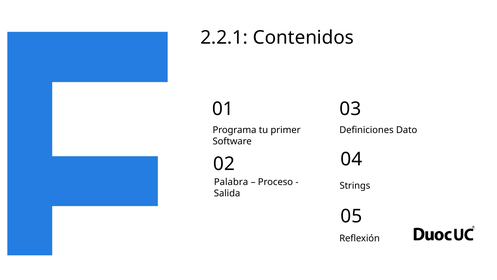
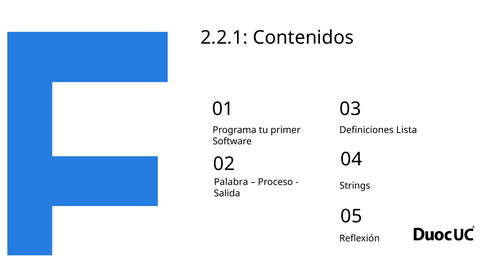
Dato: Dato -> Lista
